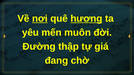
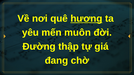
nơi underline: present -> none
